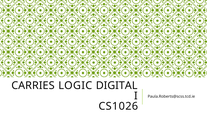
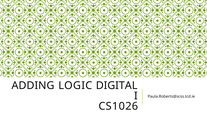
CARRIES: CARRIES -> ADDING
